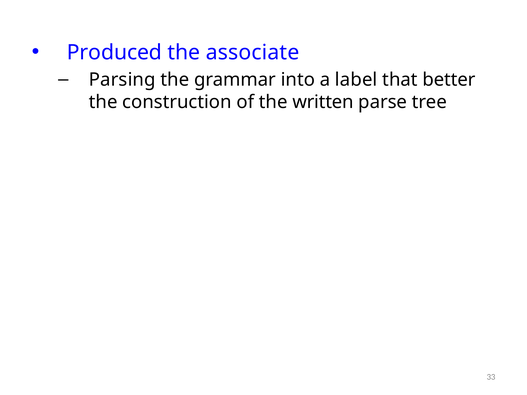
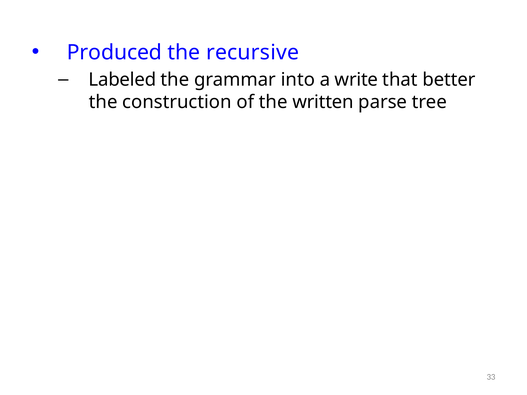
associate: associate -> recursive
Parsing: Parsing -> Labeled
label: label -> write
